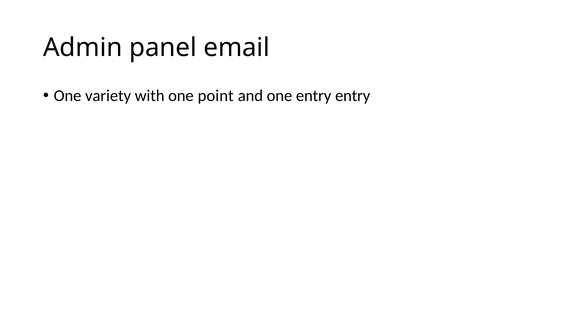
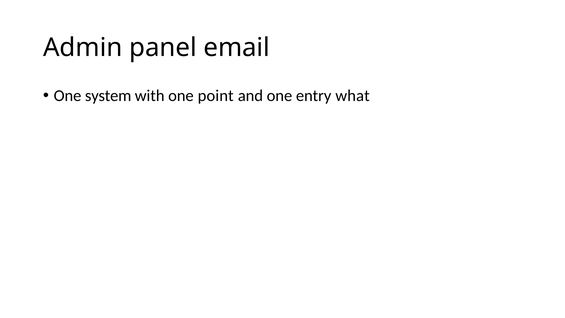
variety: variety -> system
entry entry: entry -> what
